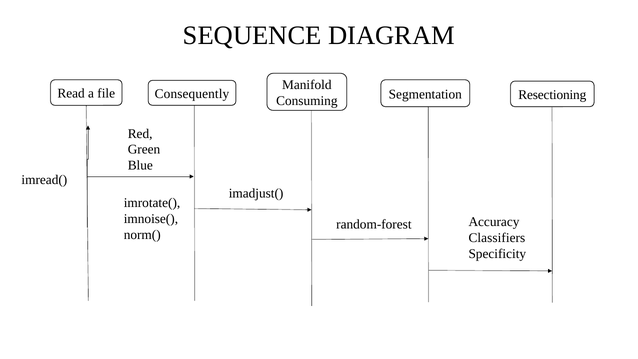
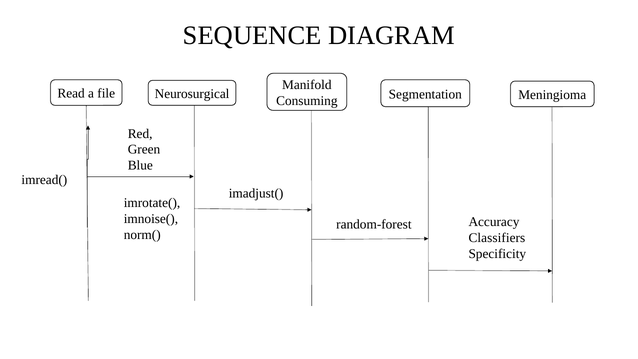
Consequently: Consequently -> Neurosurgical
Resectioning: Resectioning -> Meningioma
